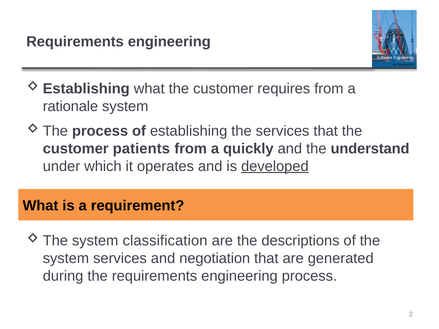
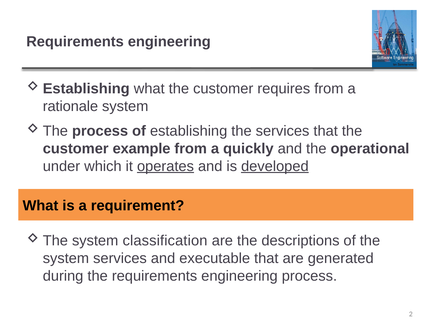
patients: patients -> example
understand: understand -> operational
operates underline: none -> present
negotiation: negotiation -> executable
